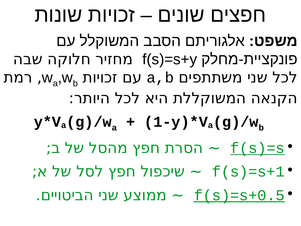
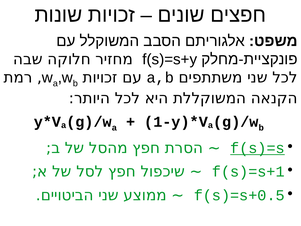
f(s)=s+0.5 underline: present -> none
